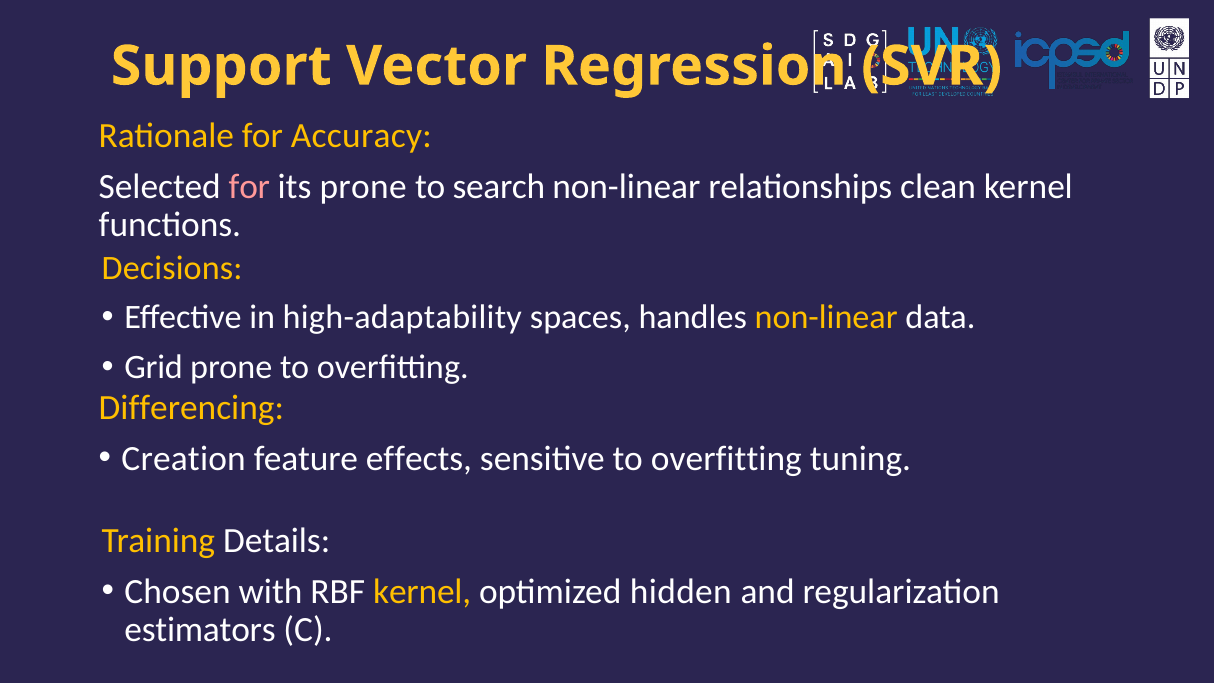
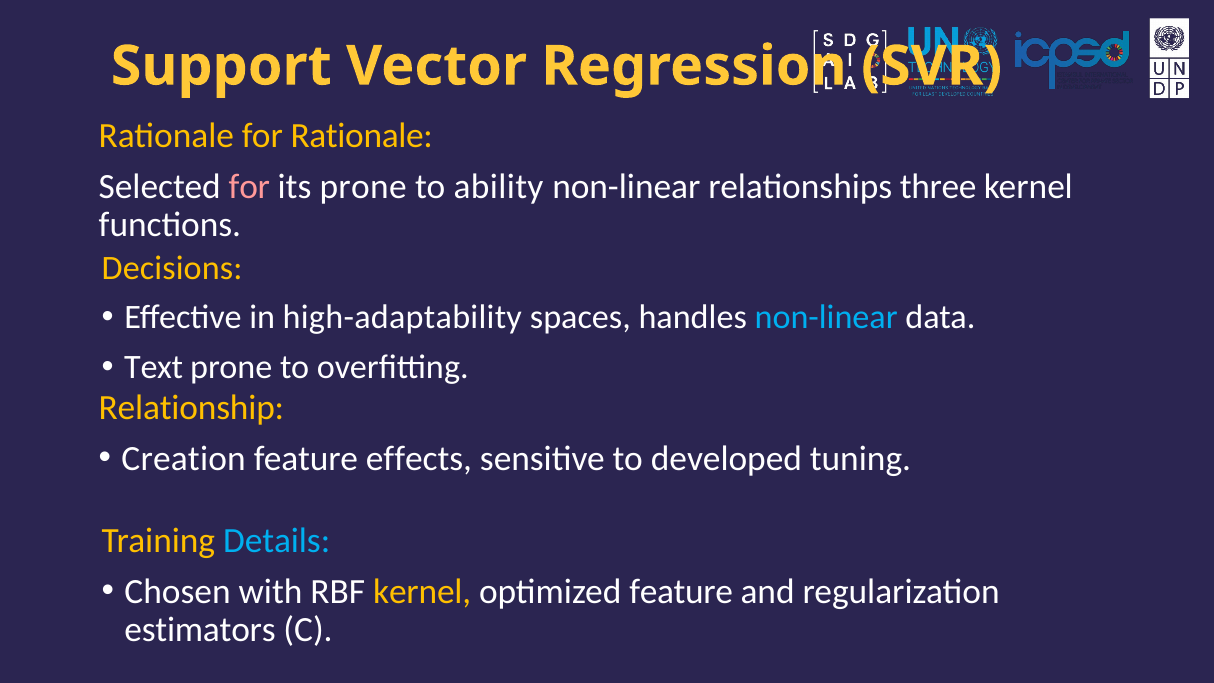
for Accuracy: Accuracy -> Rationale
search: search -> ability
clean: clean -> three
non-linear at (826, 318) colour: yellow -> light blue
Grid: Grid -> Text
Differencing: Differencing -> Relationship
sensitive to overfitting: overfitting -> developed
Details colour: white -> light blue
optimized hidden: hidden -> feature
